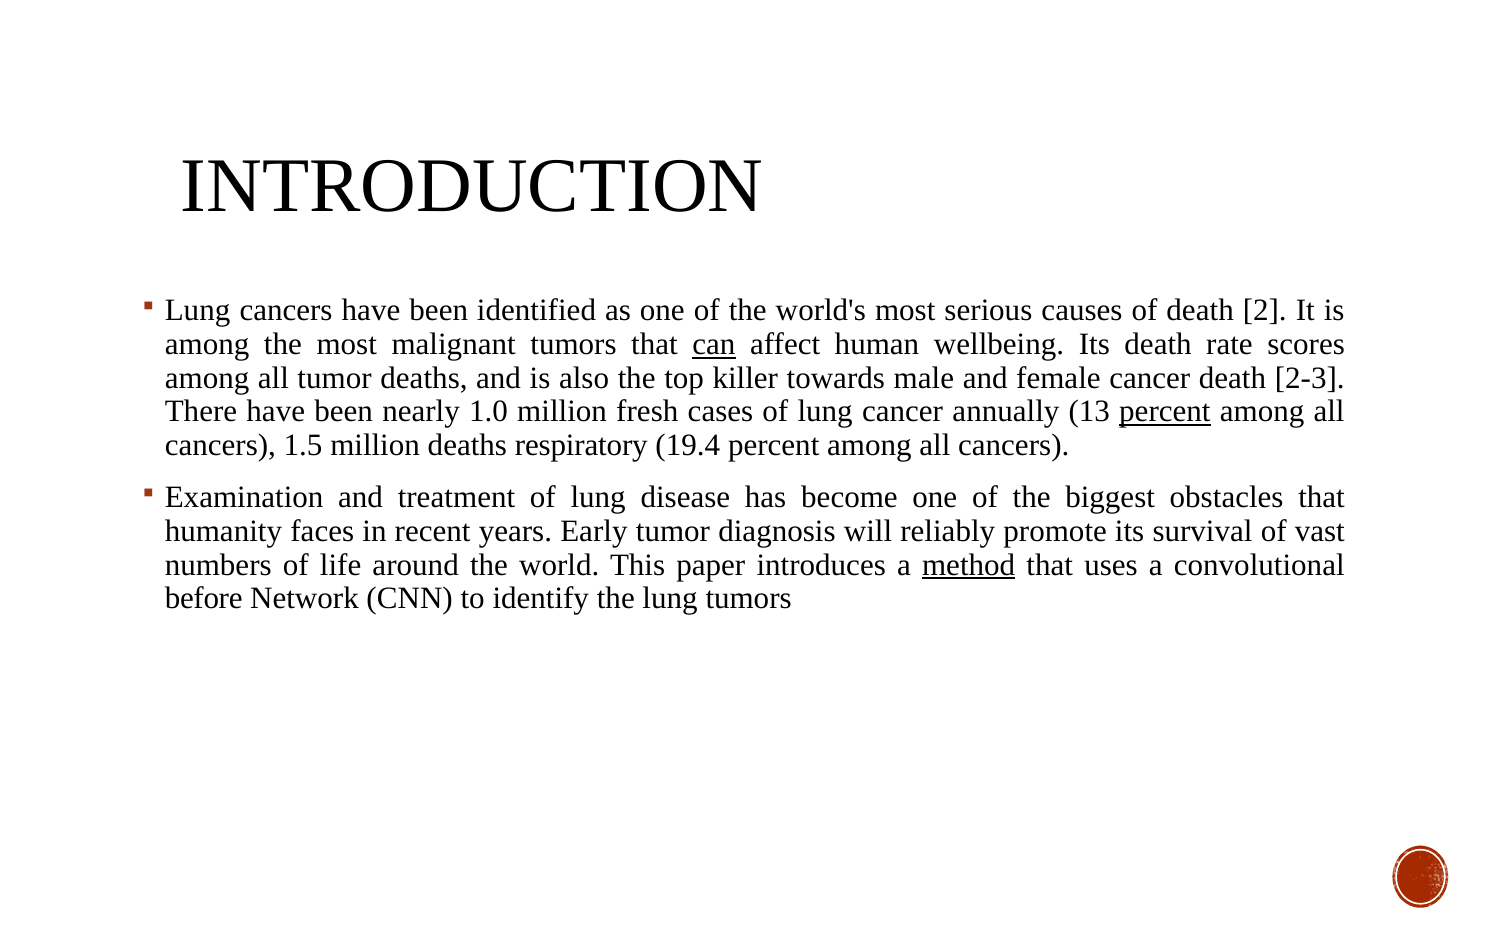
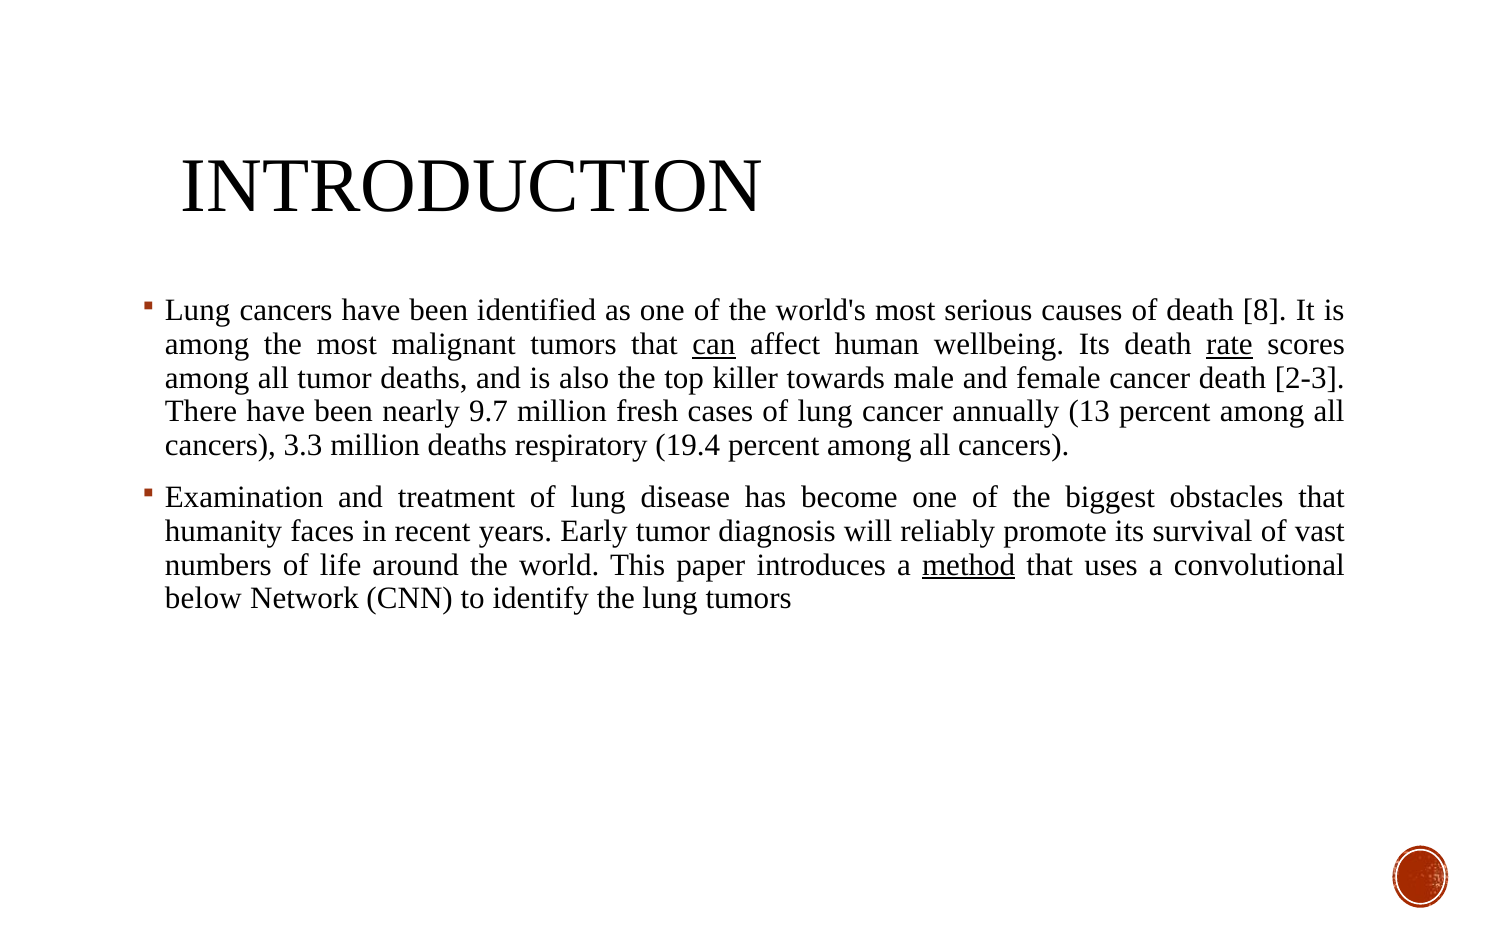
2: 2 -> 8
rate underline: none -> present
1.0: 1.0 -> 9.7
percent at (1165, 411) underline: present -> none
1.5: 1.5 -> 3.3
before: before -> below
